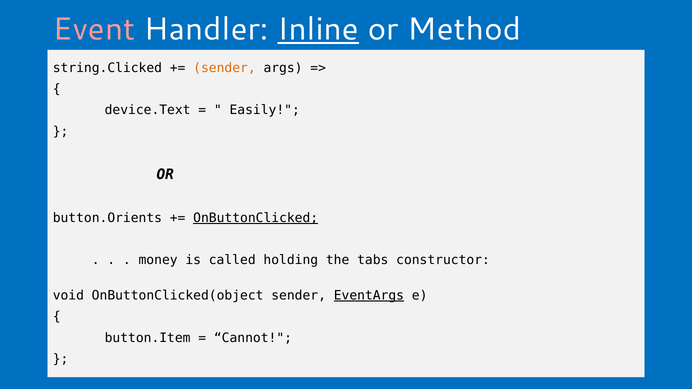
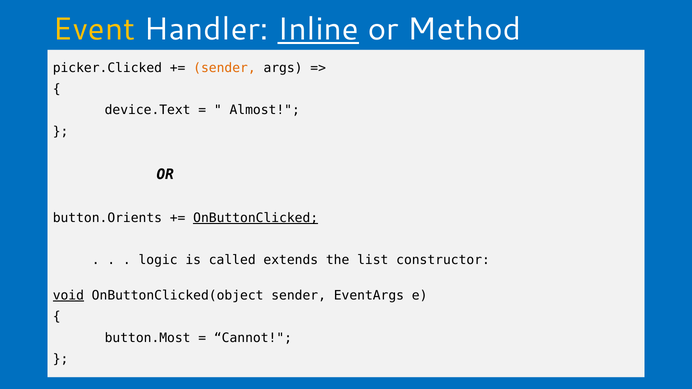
Event colour: pink -> yellow
string.Clicked: string.Clicked -> picker.Clicked
Easily: Easily -> Almost
money: money -> logic
holding: holding -> extends
tabs: tabs -> list
void underline: none -> present
EventArgs underline: present -> none
button.Item: button.Item -> button.Most
